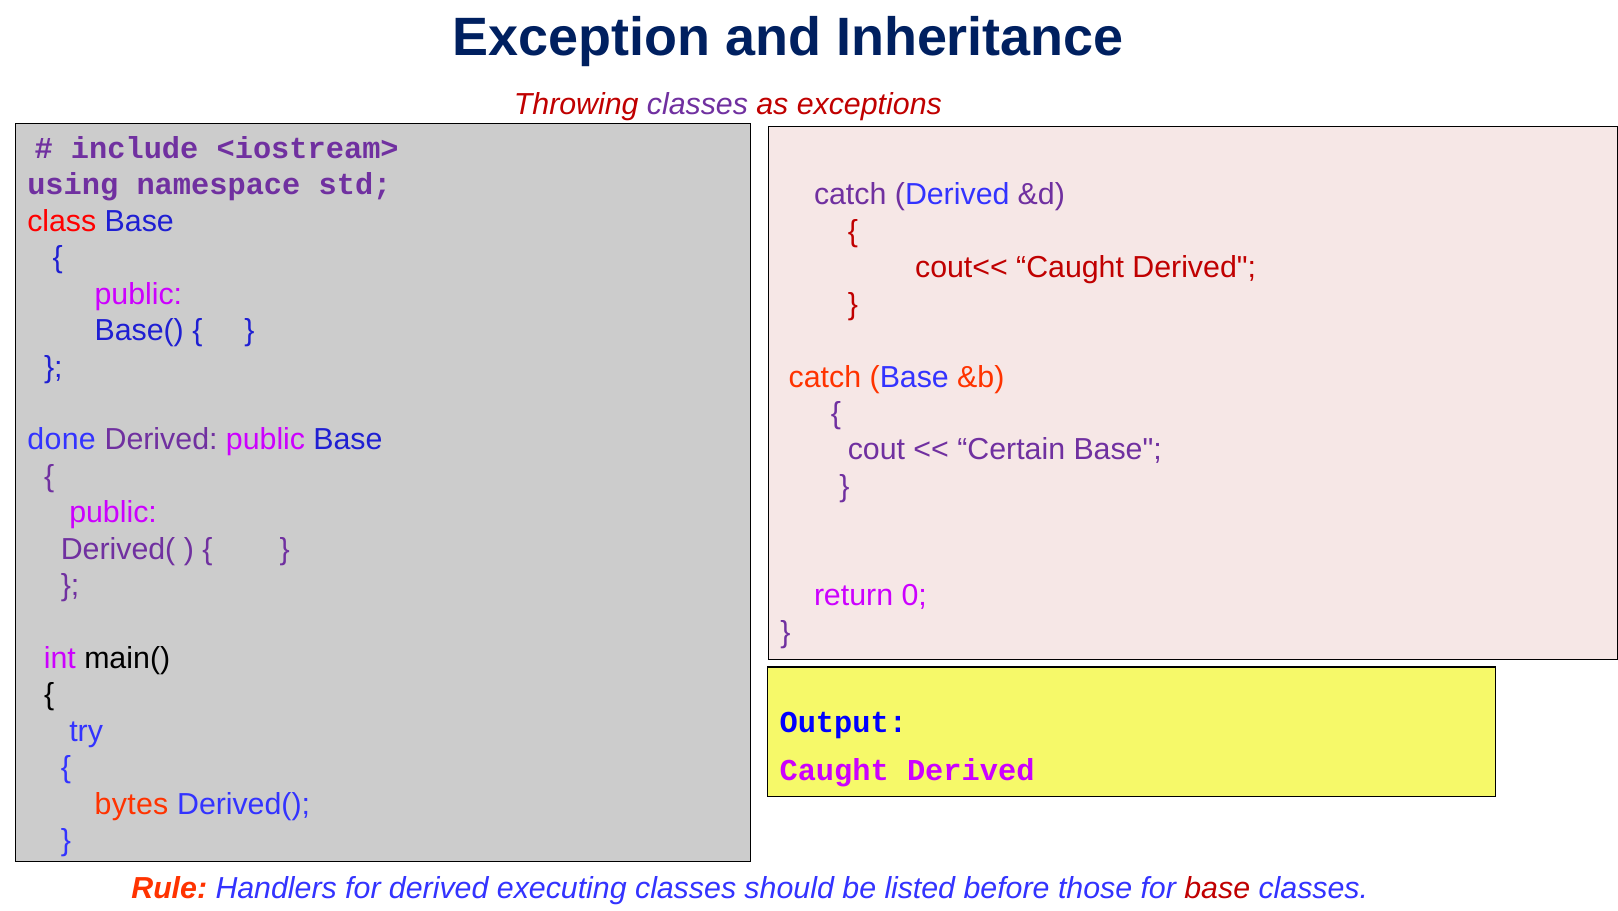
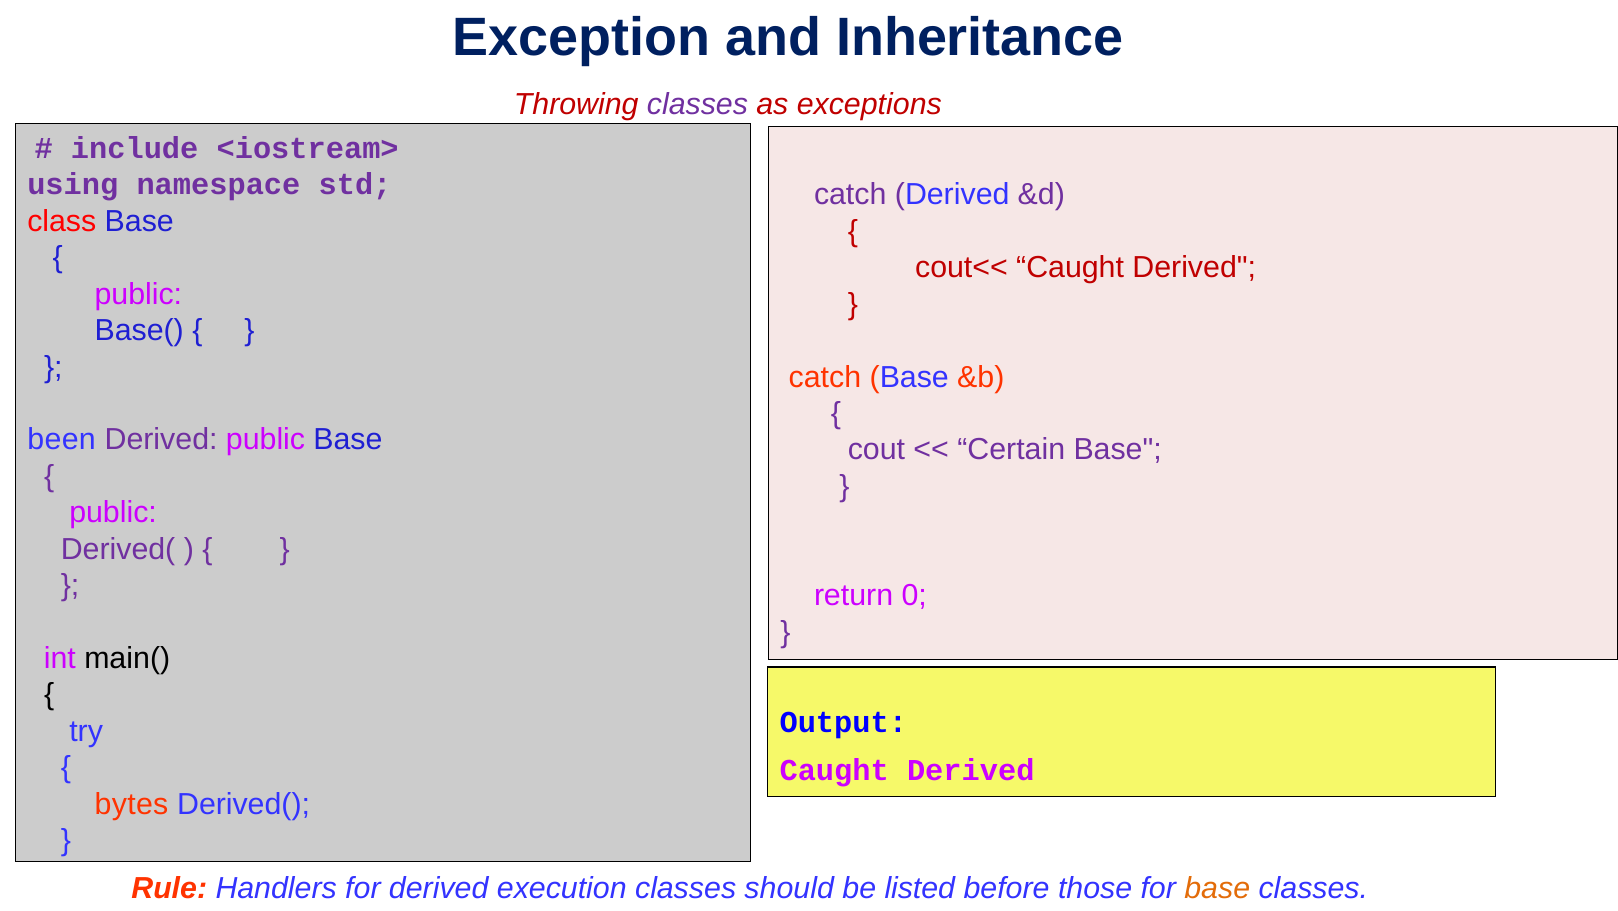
done: done -> been
executing: executing -> execution
base at (1217, 888) colour: red -> orange
